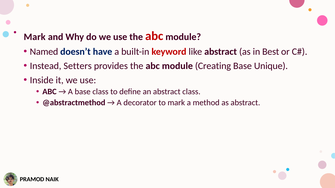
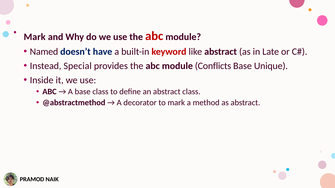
Best: Best -> Late
Setters: Setters -> Special
Creating: Creating -> Conflicts
